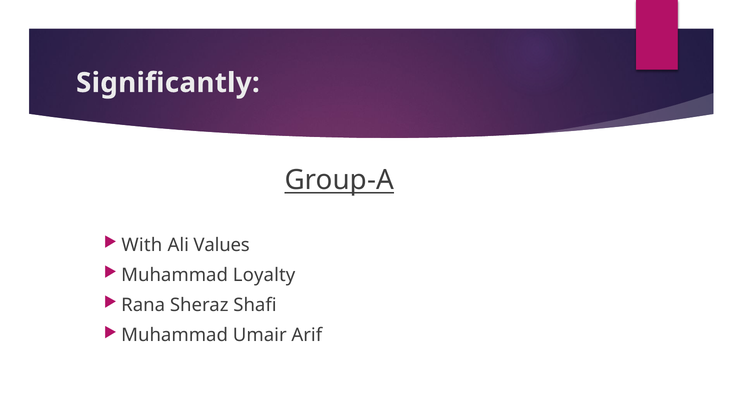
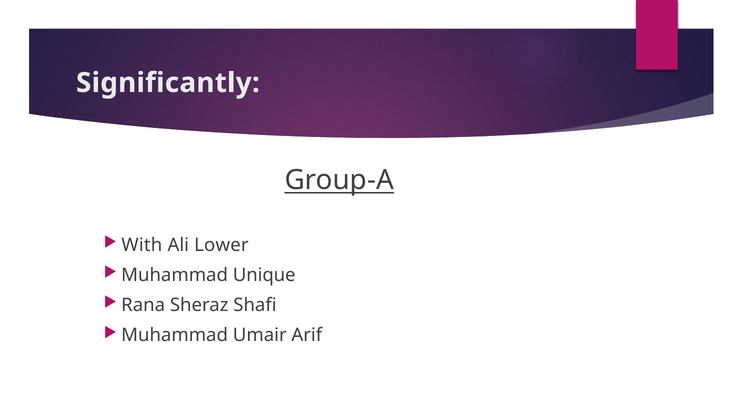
Values: Values -> Lower
Loyalty: Loyalty -> Unique
